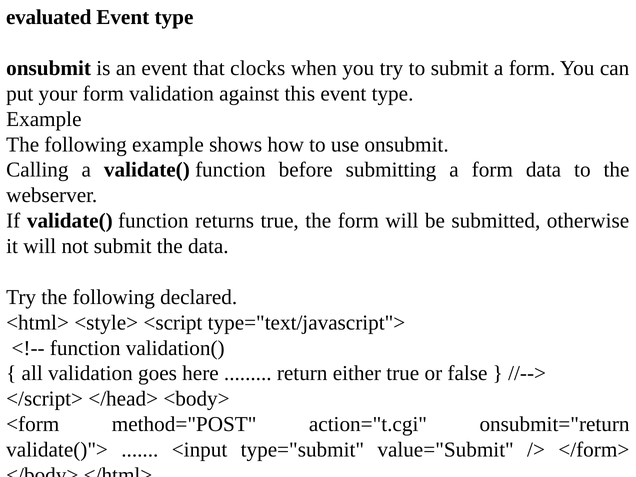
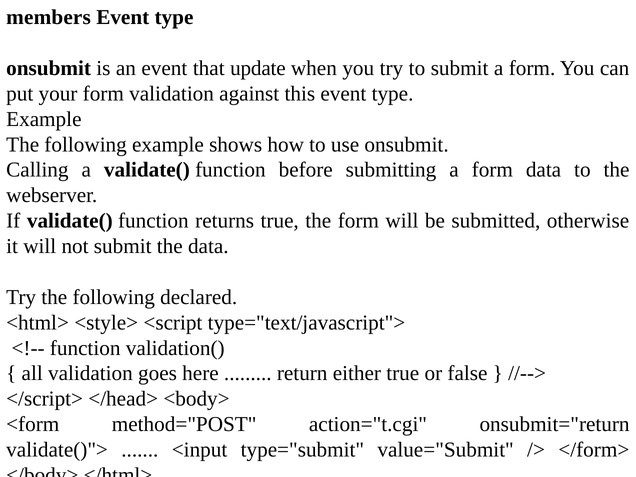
evaluated: evaluated -> members
clocks: clocks -> update
